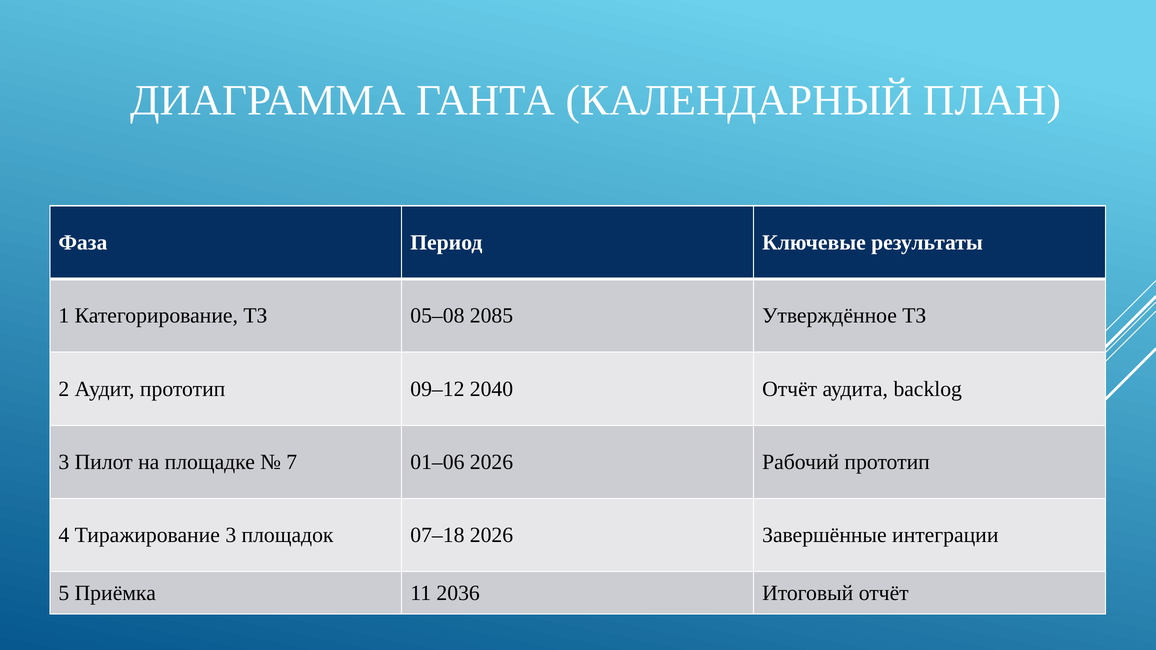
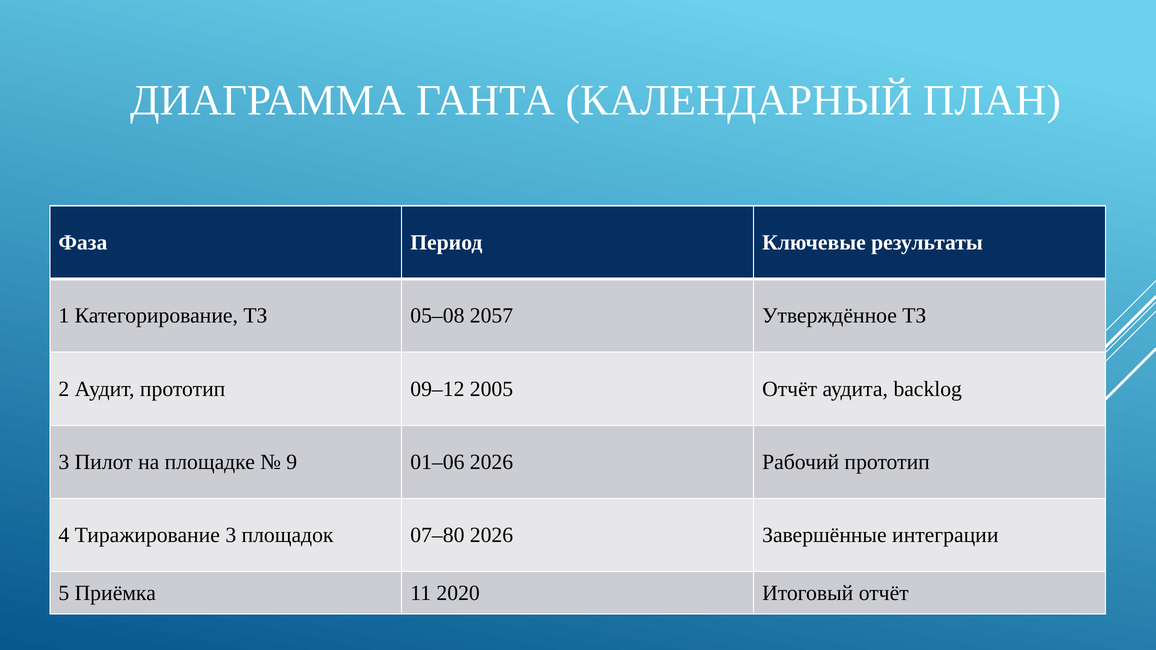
2085: 2085 -> 2057
2040: 2040 -> 2005
7: 7 -> 9
07–18: 07–18 -> 07–80
2036: 2036 -> 2020
